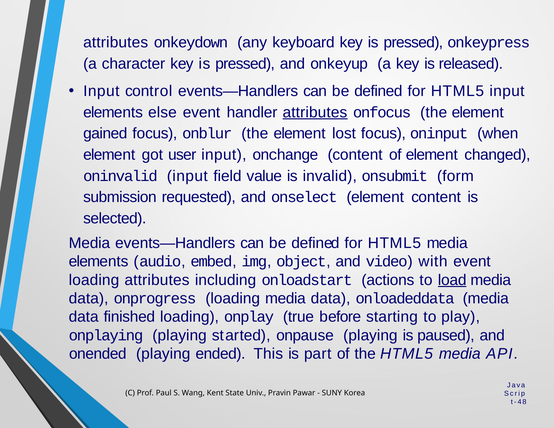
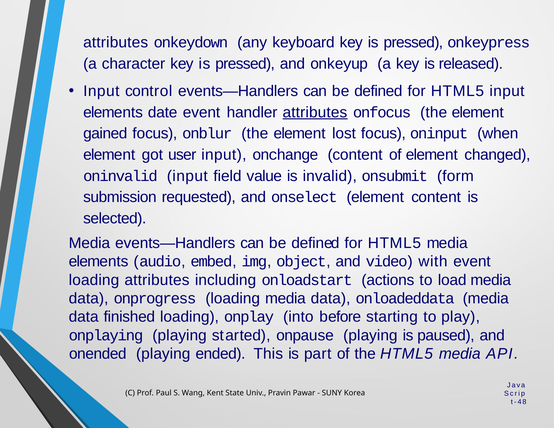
else: else -> date
load underline: present -> none
true: true -> into
